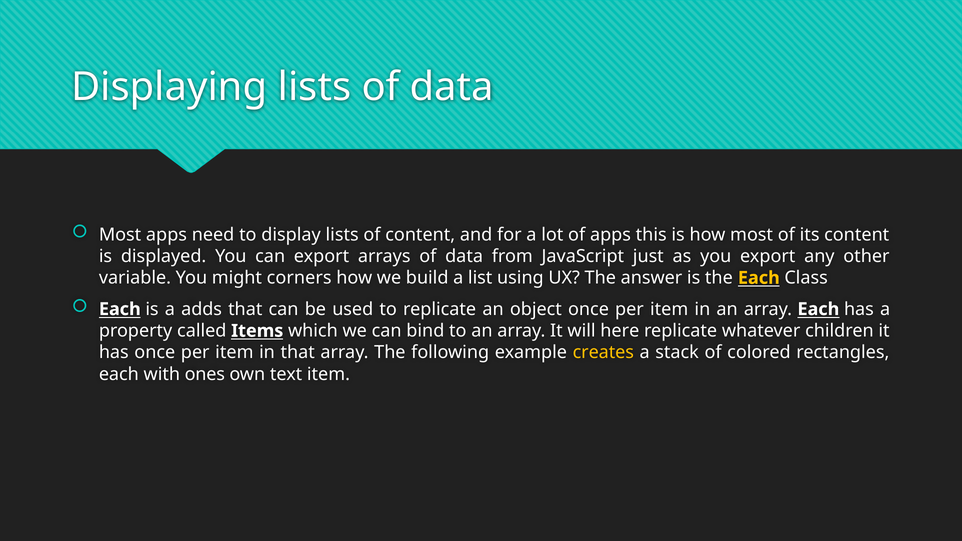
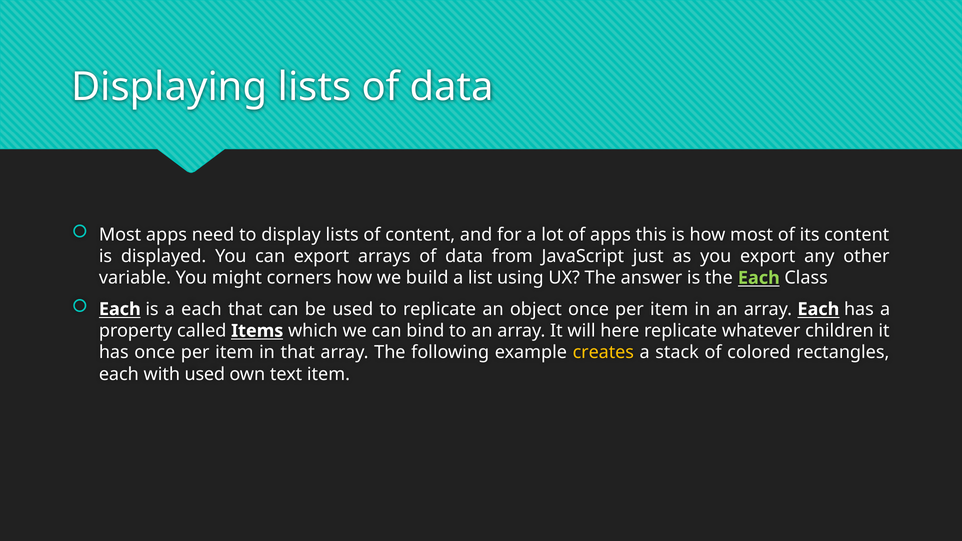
Each at (759, 278) colour: yellow -> light green
a adds: adds -> each
with ones: ones -> used
